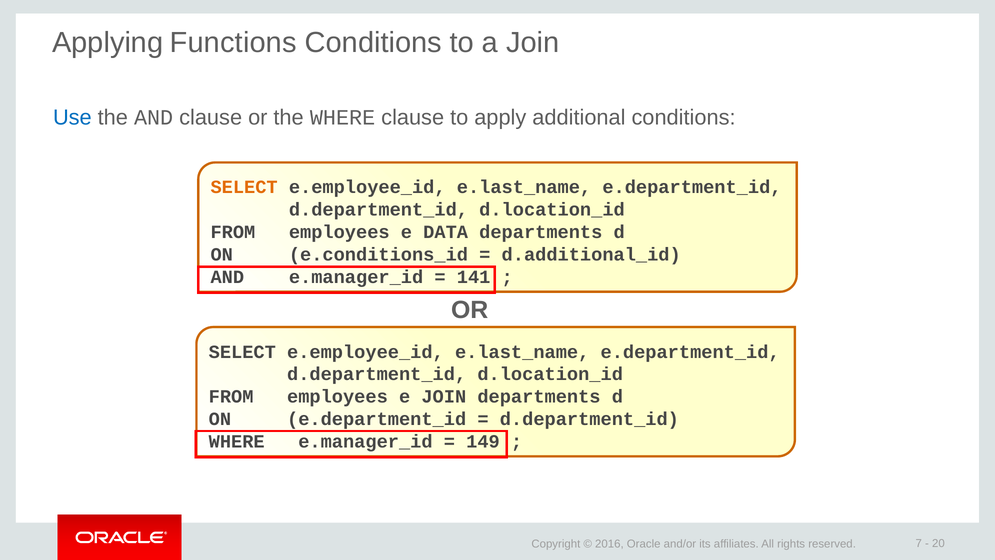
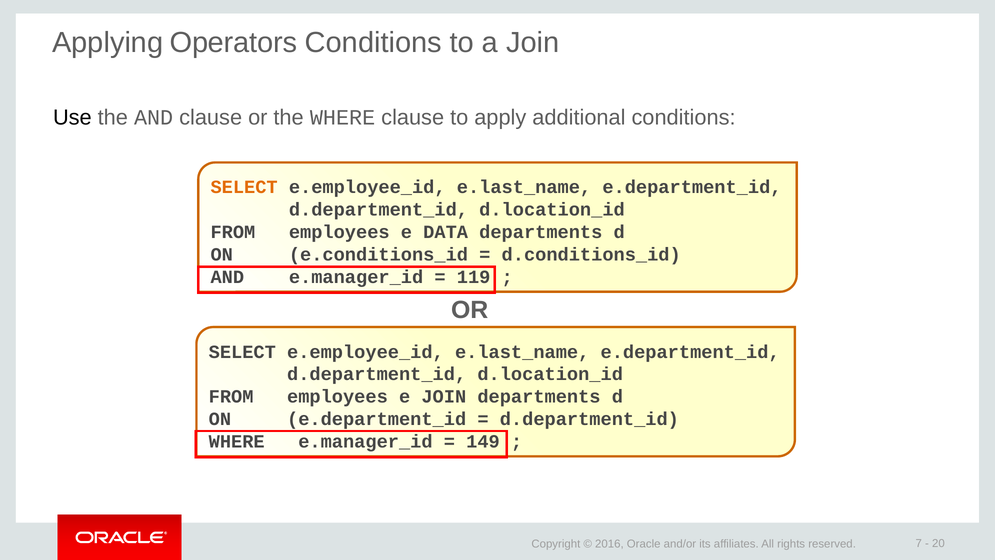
Functions: Functions -> Operators
Use colour: blue -> black
d.additional_id: d.additional_id -> d.conditions_id
141: 141 -> 119
